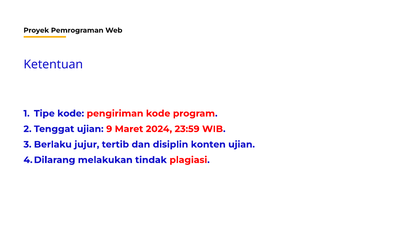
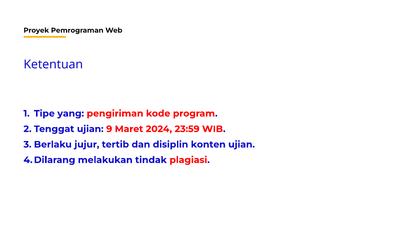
Tipe kode: kode -> yang
